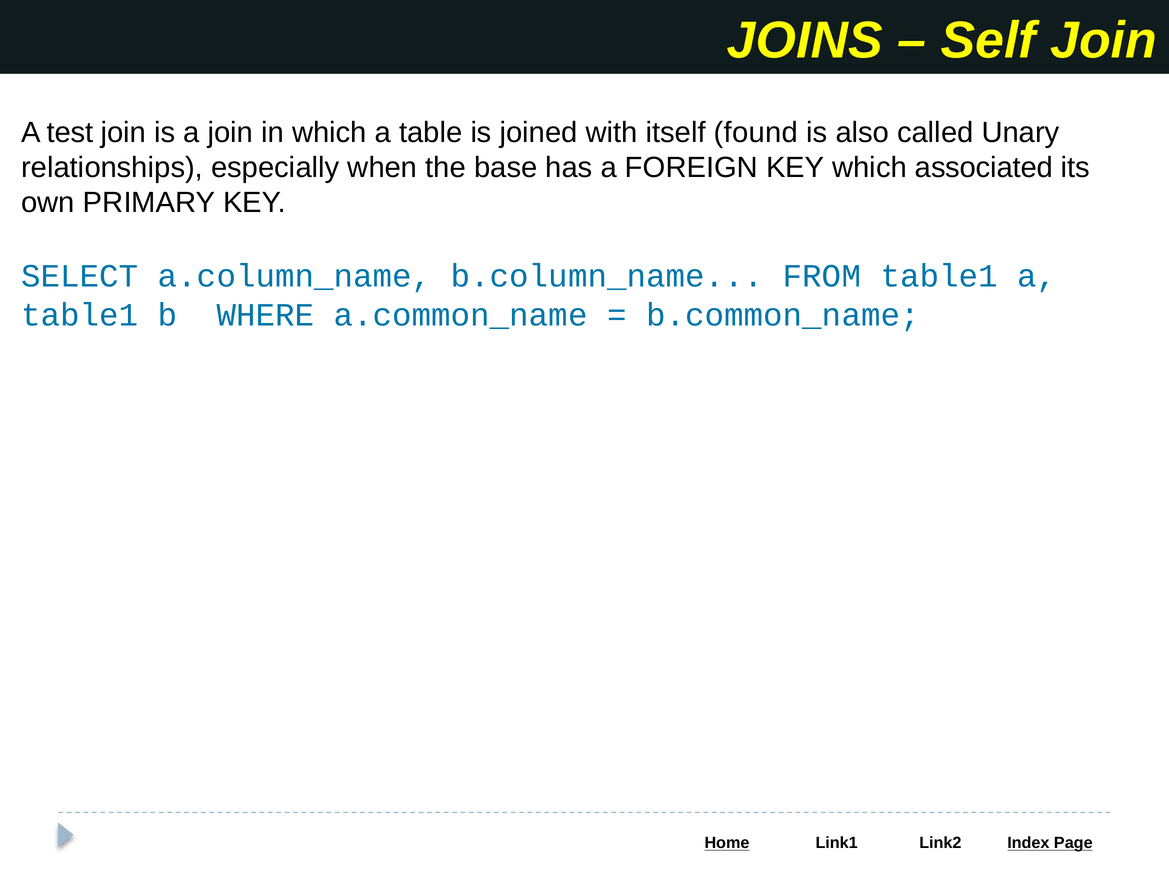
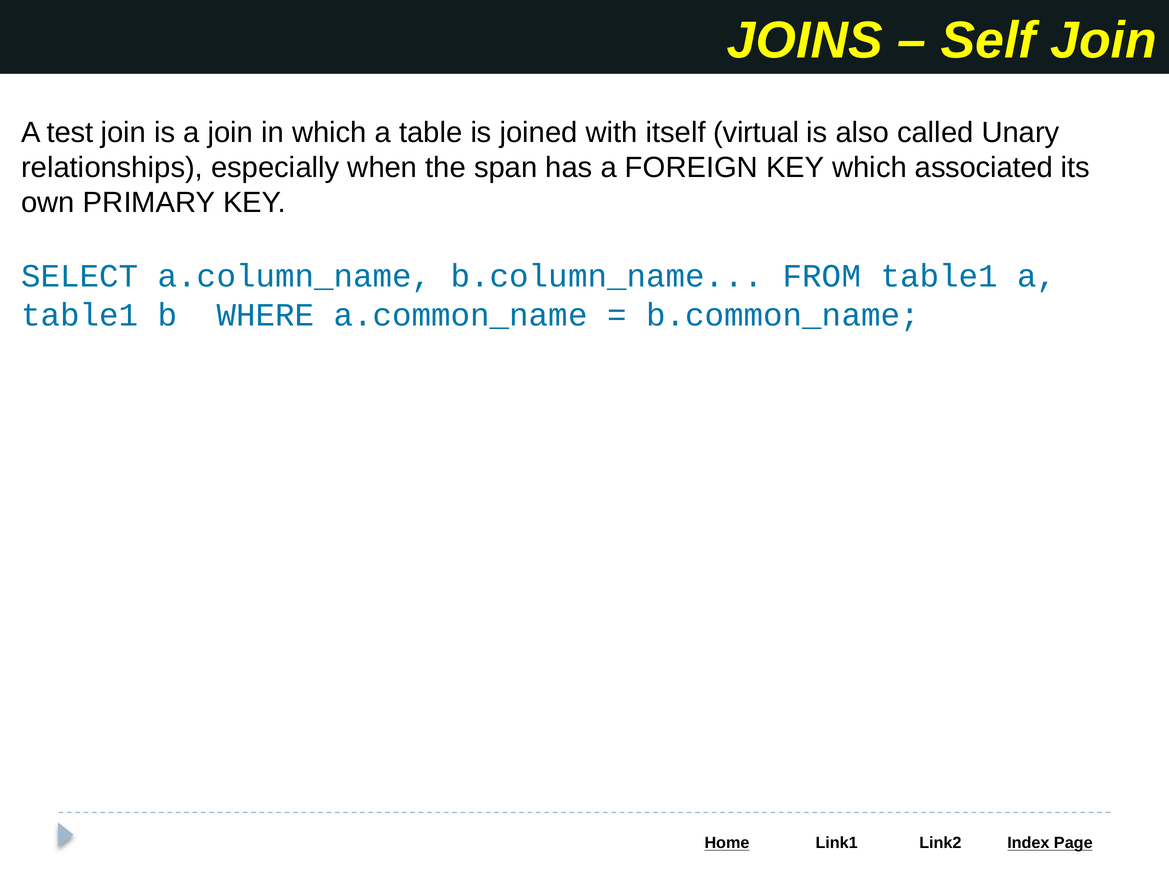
found: found -> virtual
base: base -> span
